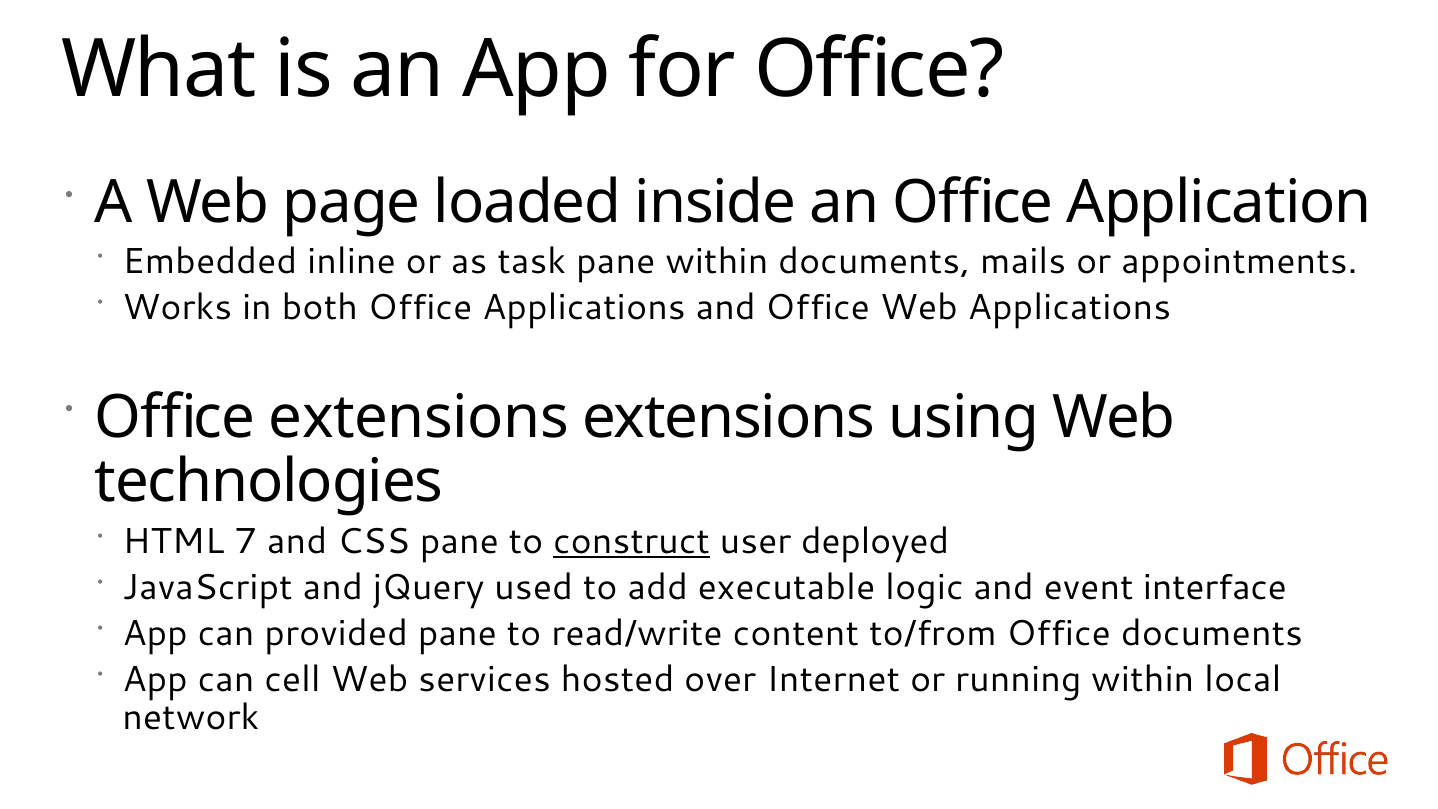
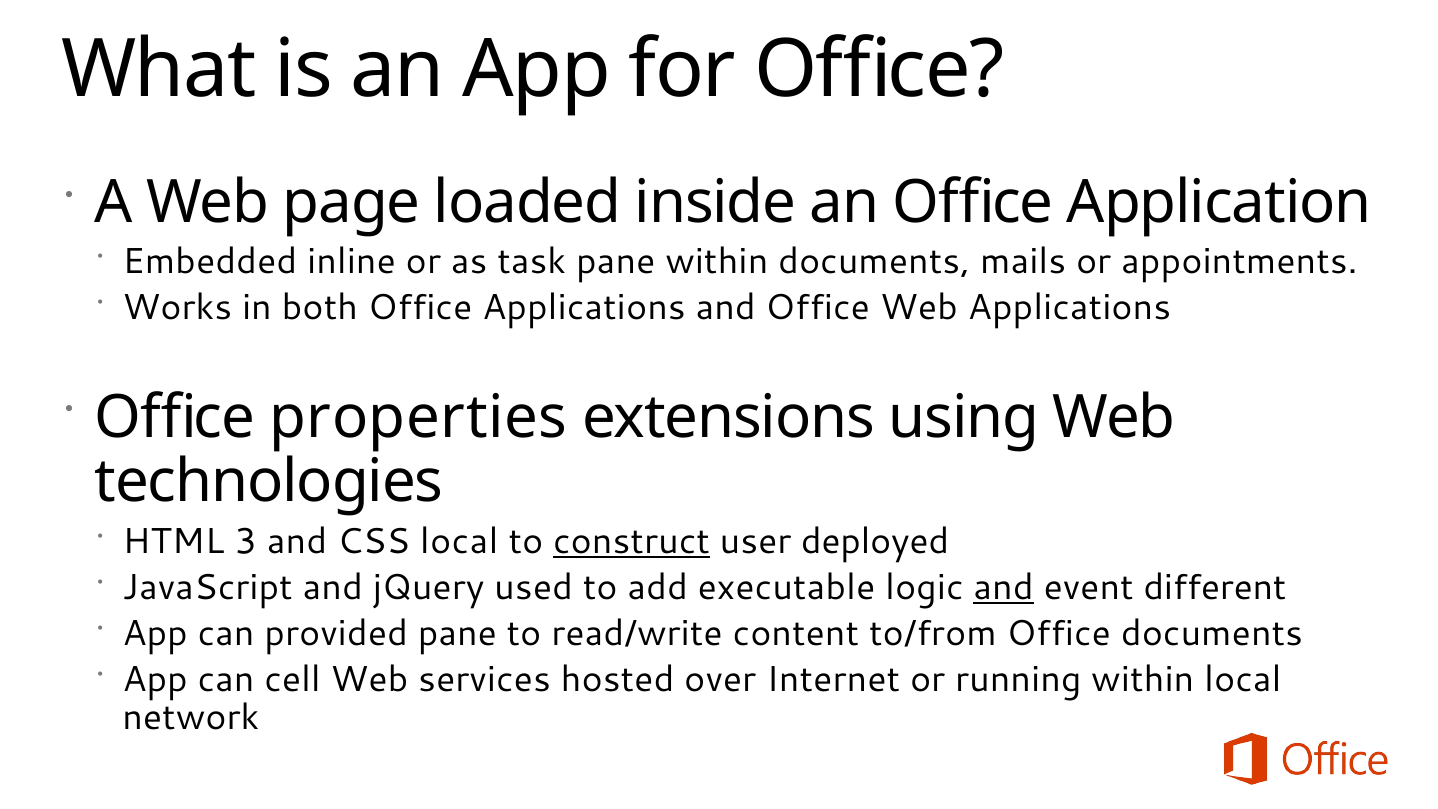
Office extensions: extensions -> properties
7: 7 -> 3
CSS pane: pane -> local
and at (1004, 587) underline: none -> present
interface: interface -> different
